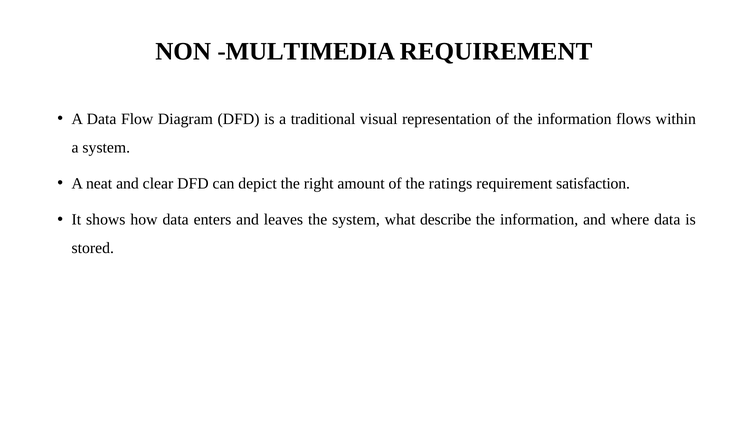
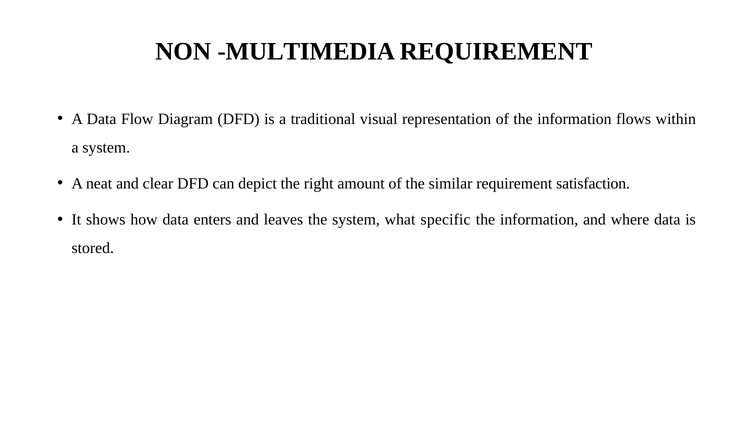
ratings: ratings -> similar
describe: describe -> specific
